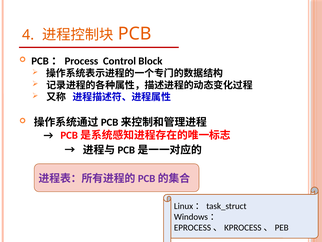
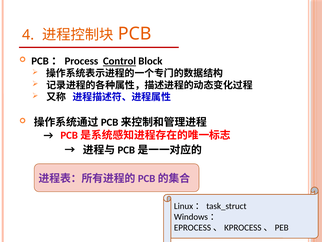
Control underline: none -> present
